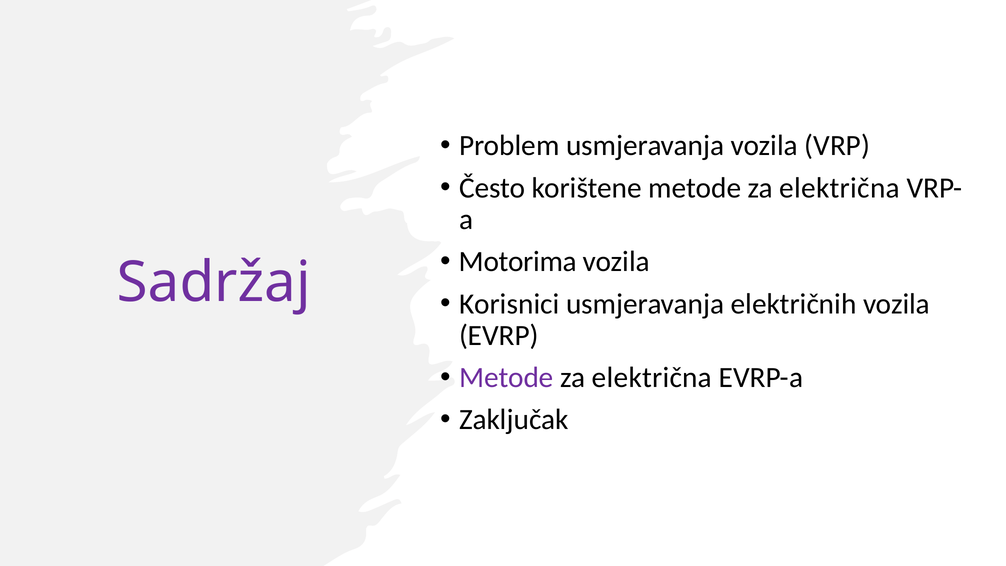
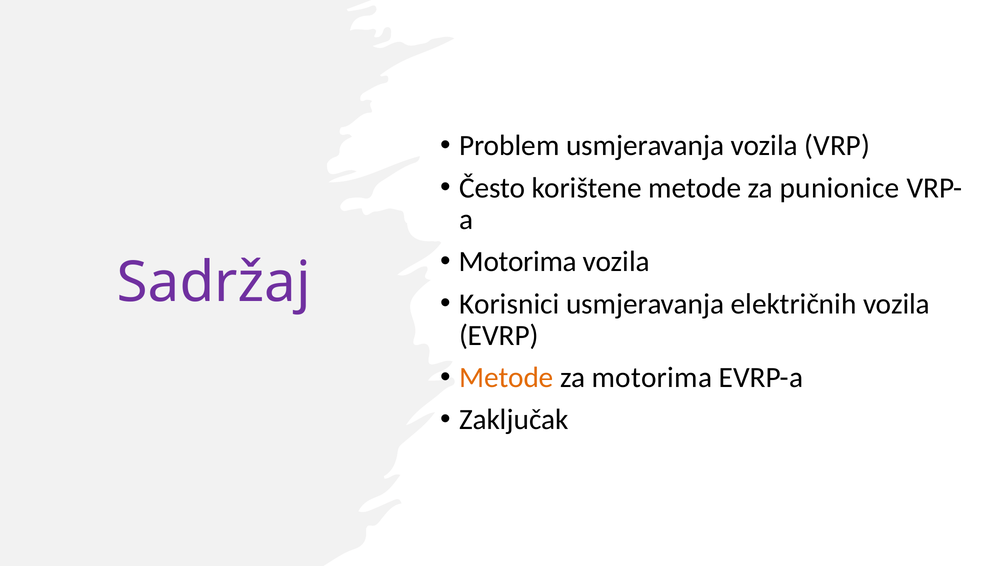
korištene metode za električna: električna -> punionice
Metode at (506, 378) colour: purple -> orange
električna at (652, 378): električna -> motorima
